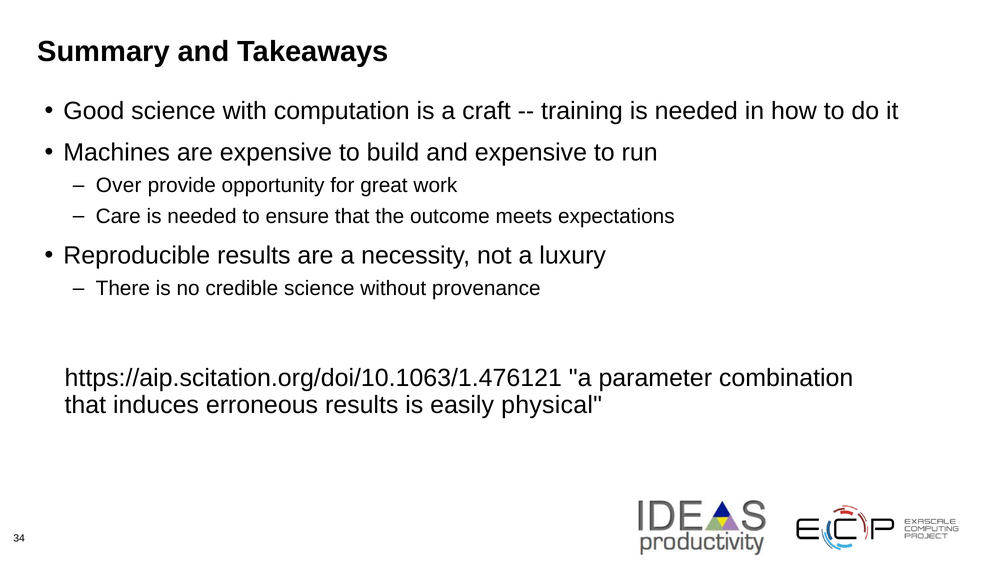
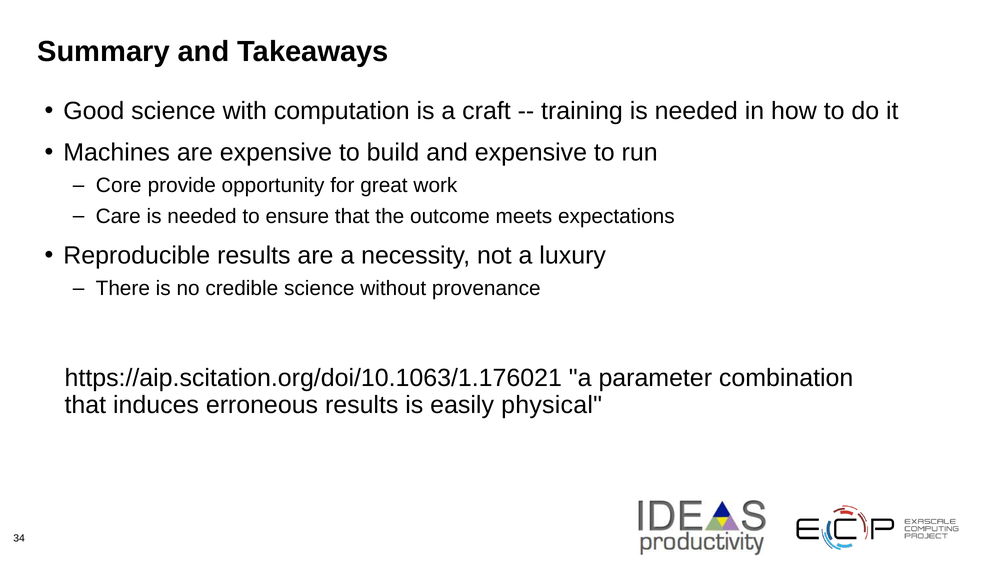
Over: Over -> Core
https://aip.scitation.org/doi/10.1063/1.476121: https://aip.scitation.org/doi/10.1063/1.476121 -> https://aip.scitation.org/doi/10.1063/1.176021
